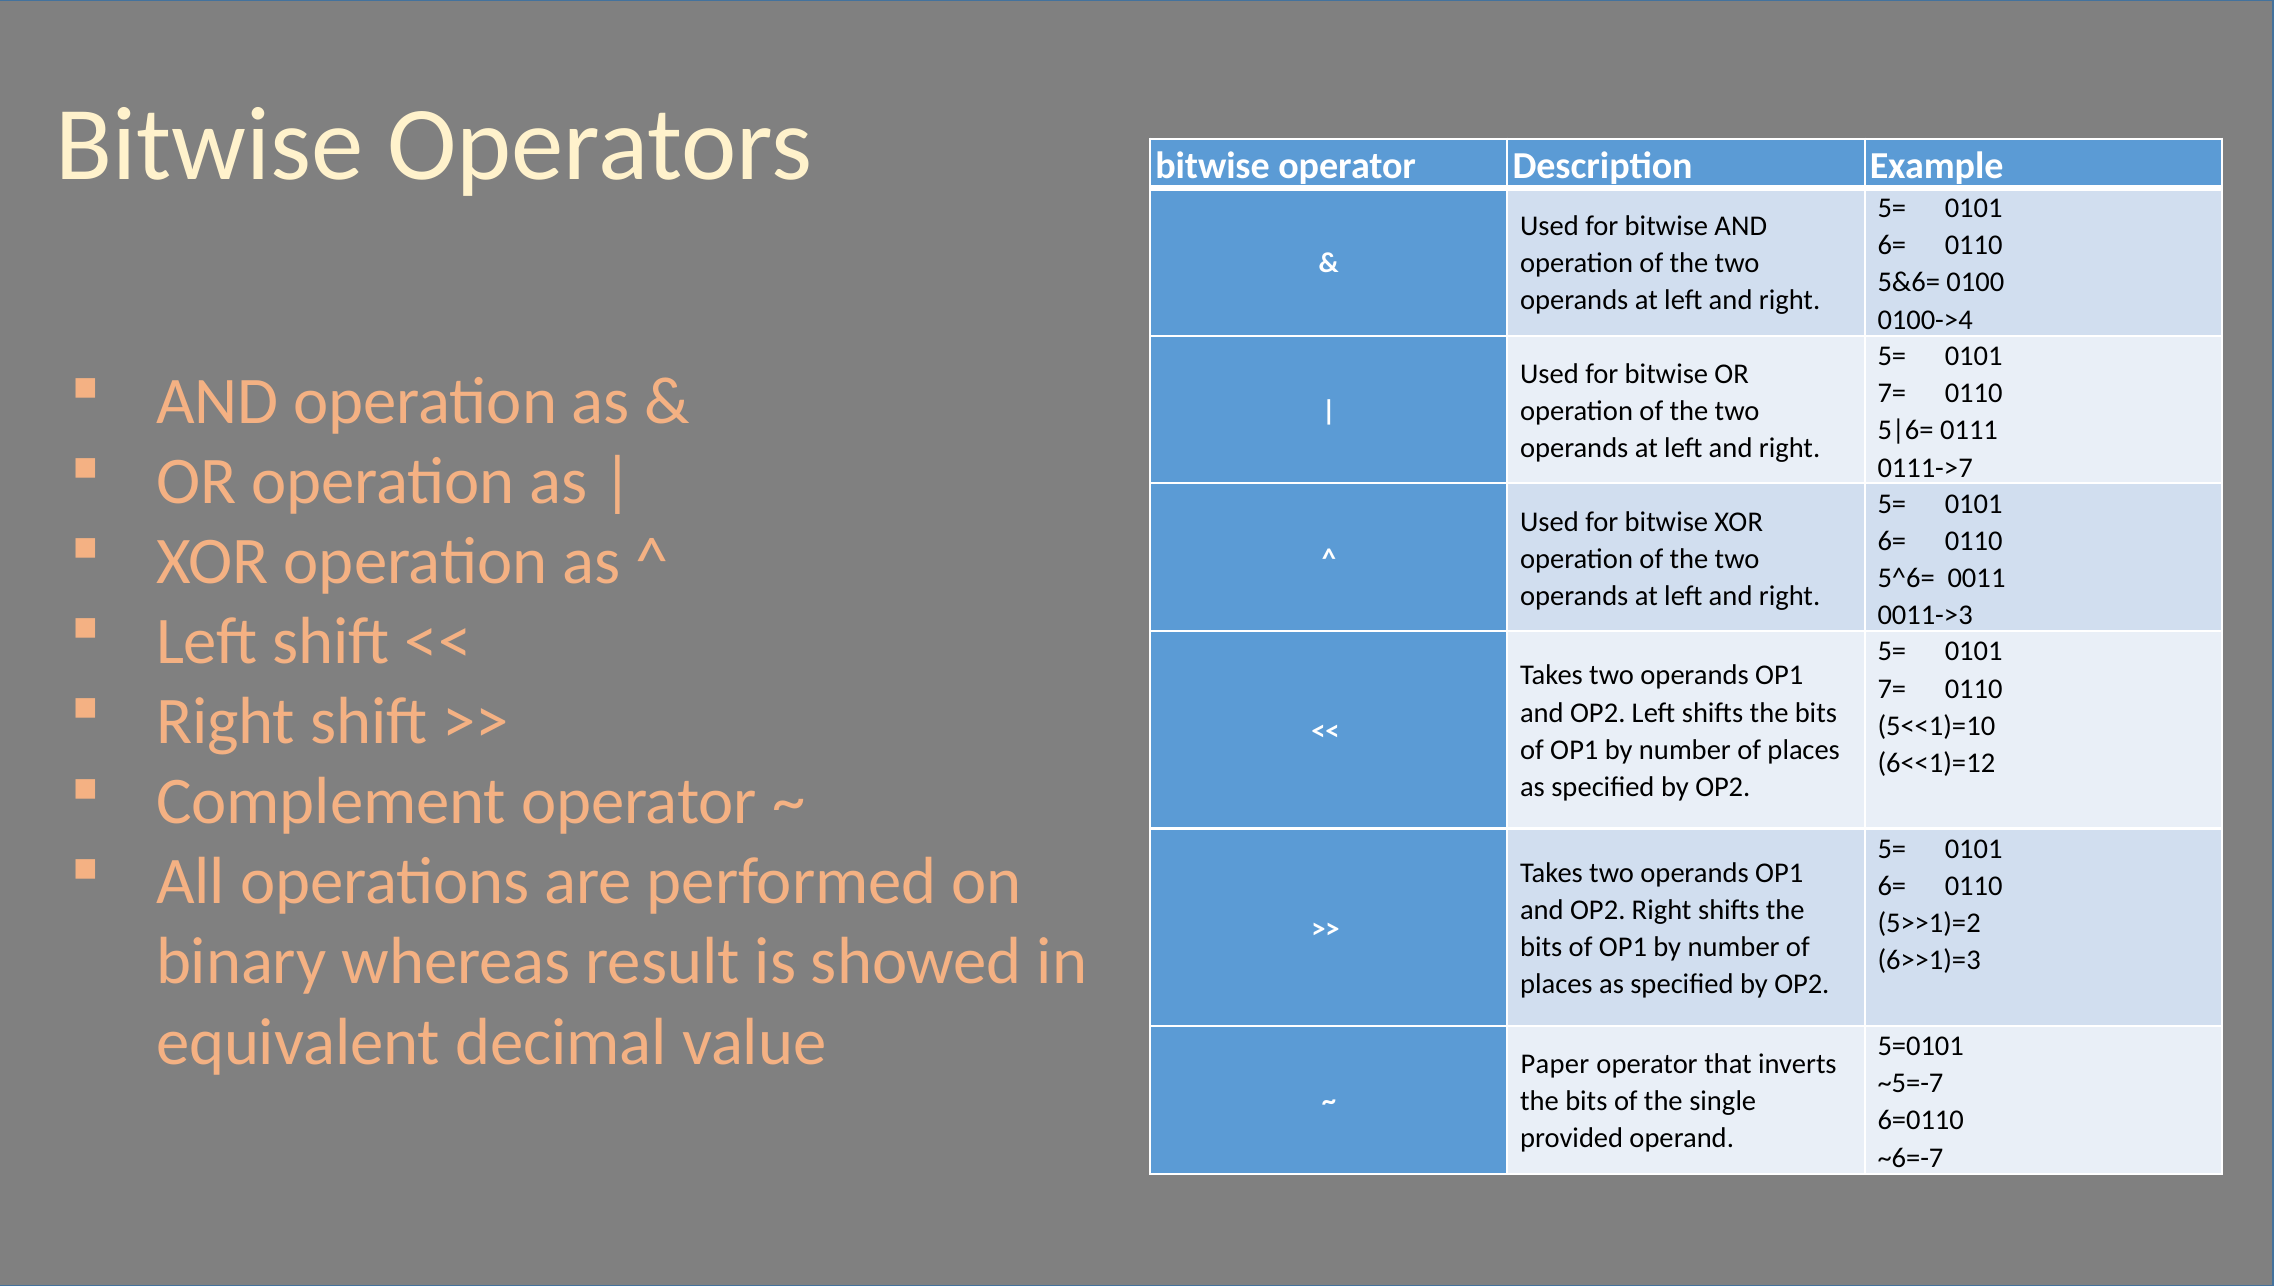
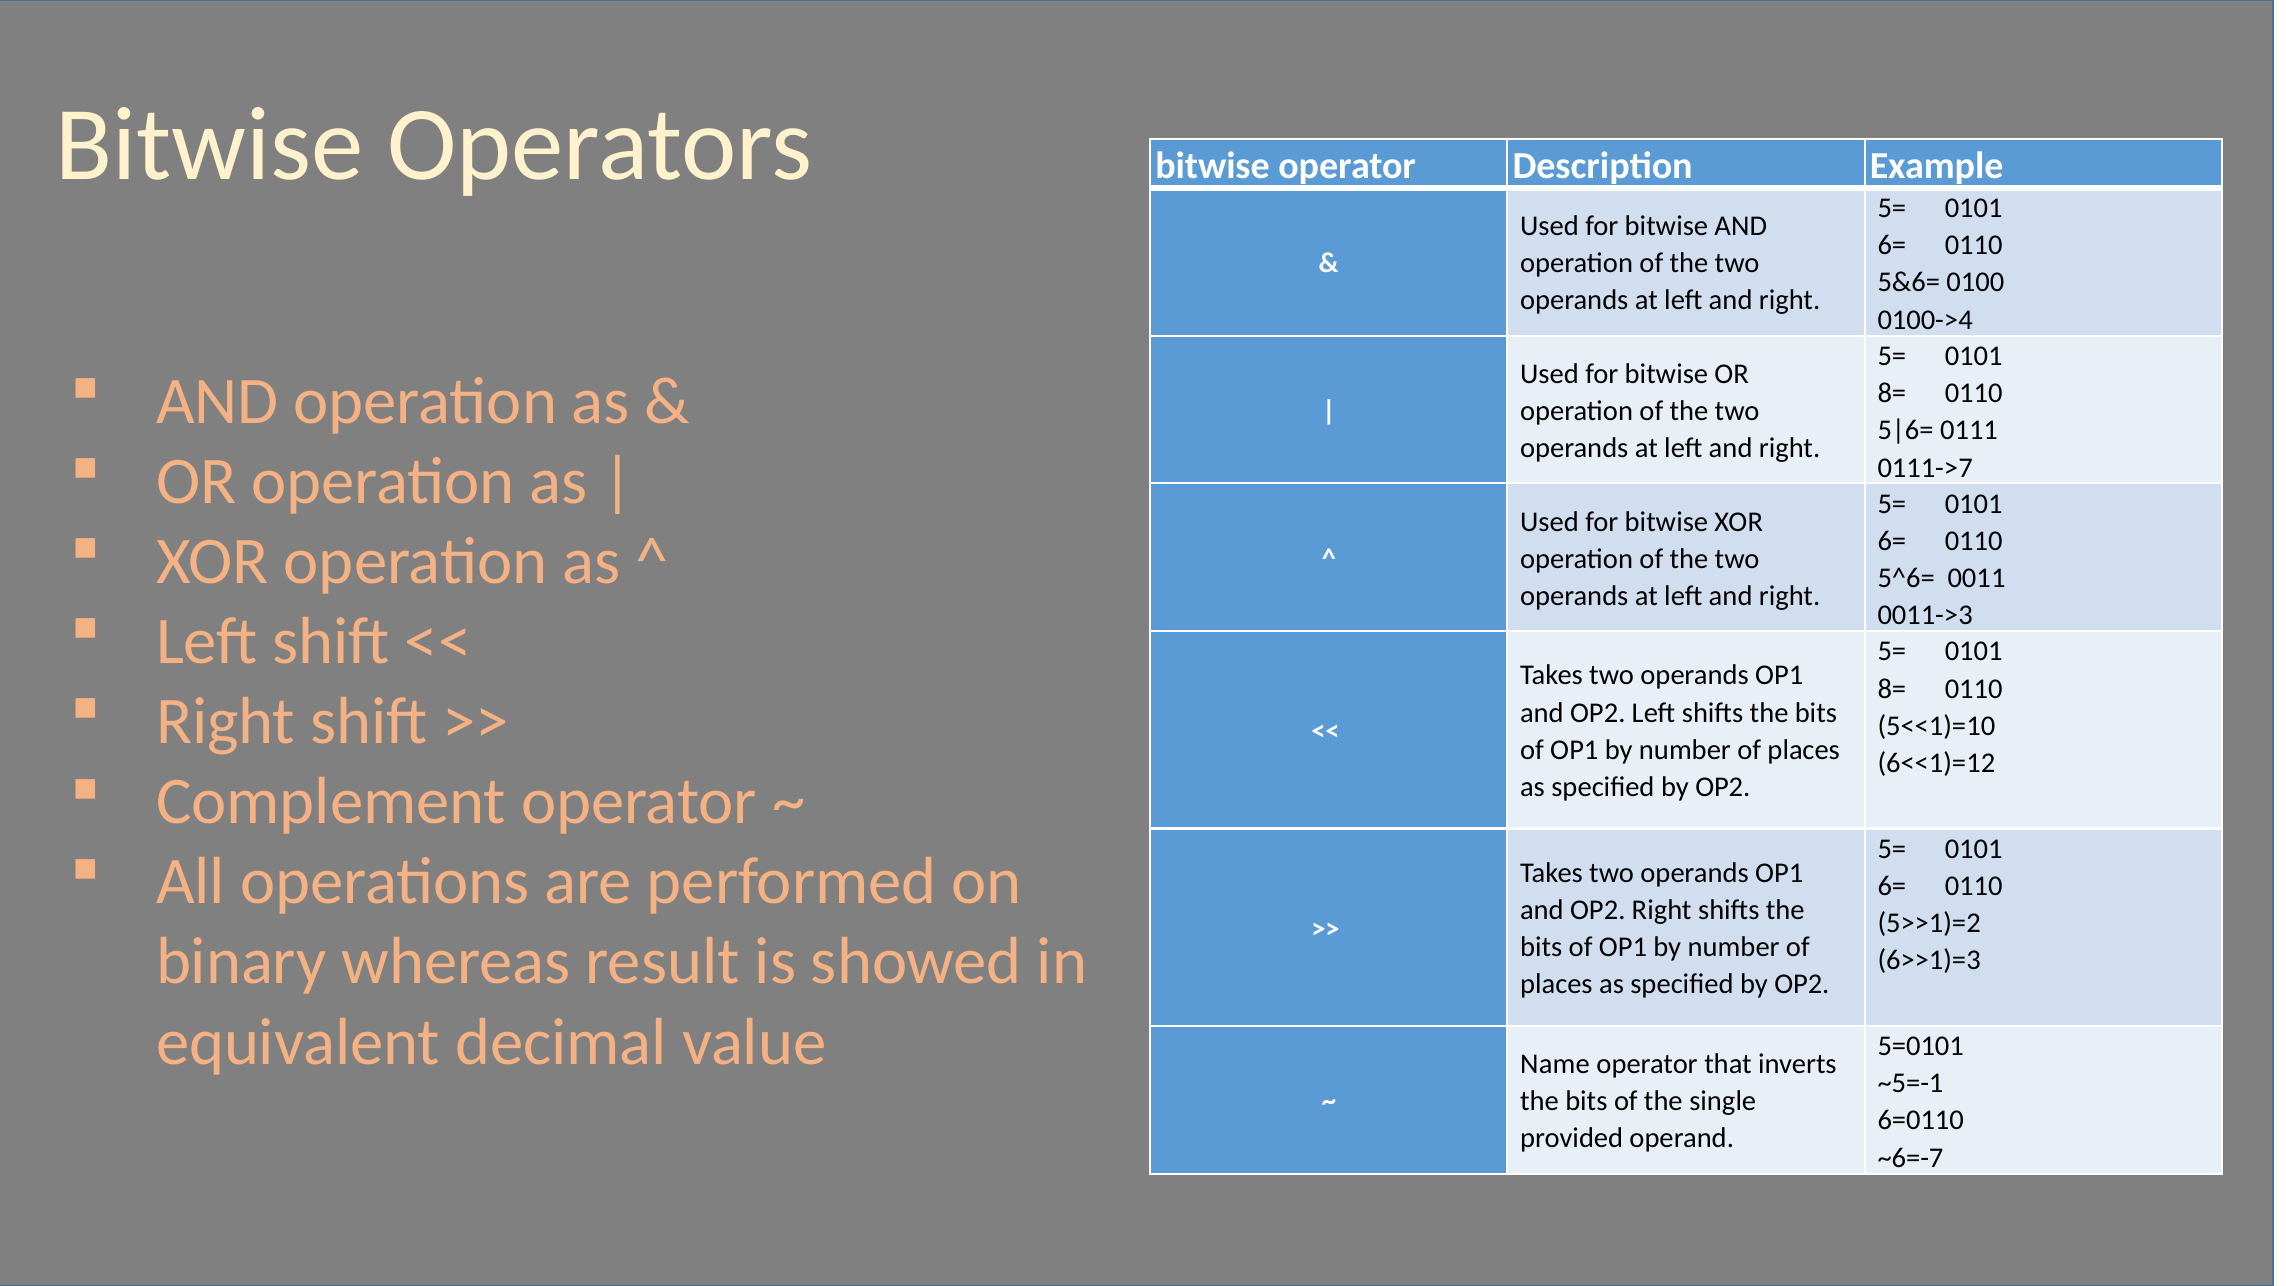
7= at (1892, 393): 7= -> 8=
7= at (1892, 689): 7= -> 8=
Paper: Paper -> Name
~5=-7: ~5=-7 -> ~5=-1
